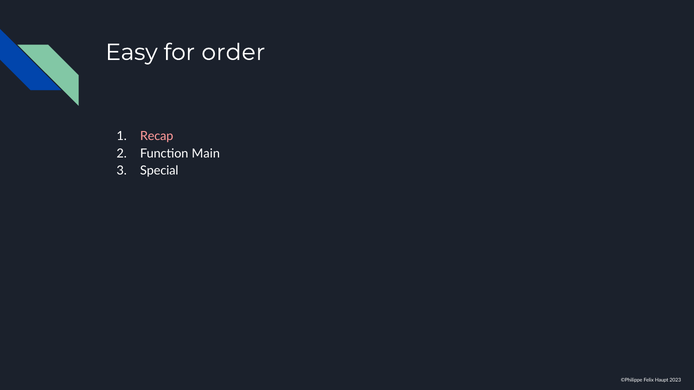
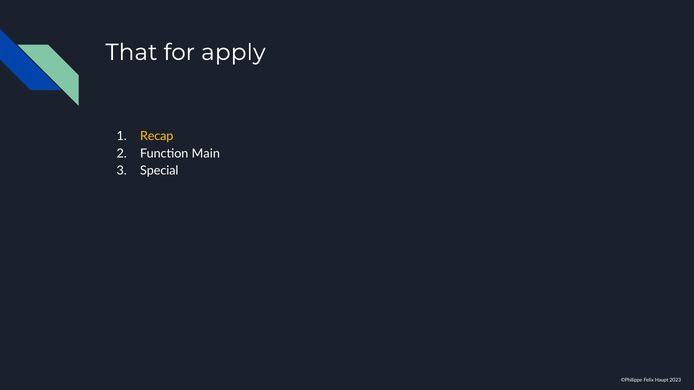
Easy: Easy -> That
order: order -> apply
Recap colour: pink -> yellow
